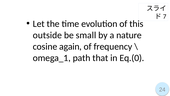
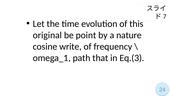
outside: outside -> original
small: small -> point
again: again -> write
Eq.(0: Eq.(0 -> Eq.(3
